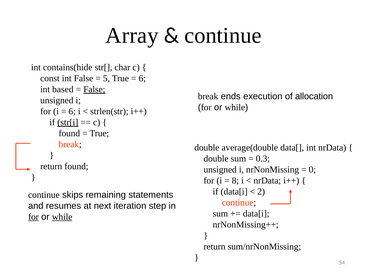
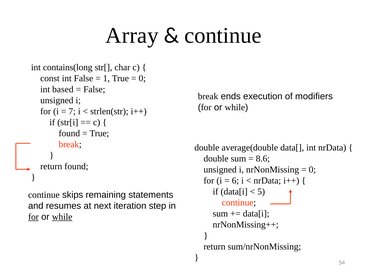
contains(hide: contains(hide -> contains(long
5: 5 -> 1
6 at (142, 79): 6 -> 0
False at (94, 90) underline: present -> none
allocation: allocation -> modifiers
6 at (72, 112): 6 -> 7
str[i underline: present -> none
0.3: 0.3 -> 8.6
8: 8 -> 6
2: 2 -> 5
